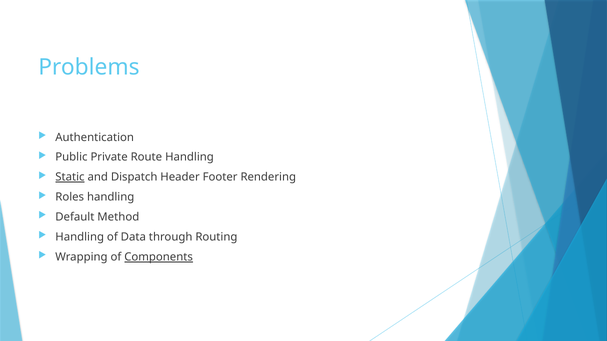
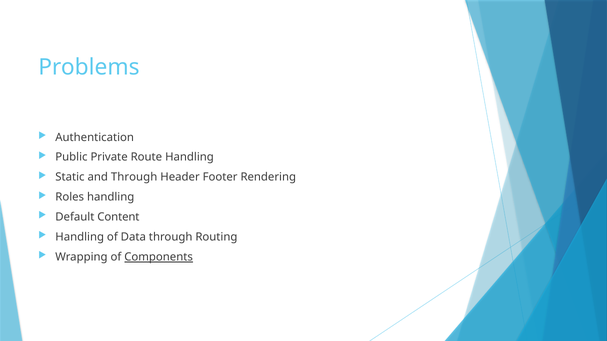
Static underline: present -> none
and Dispatch: Dispatch -> Through
Method: Method -> Content
